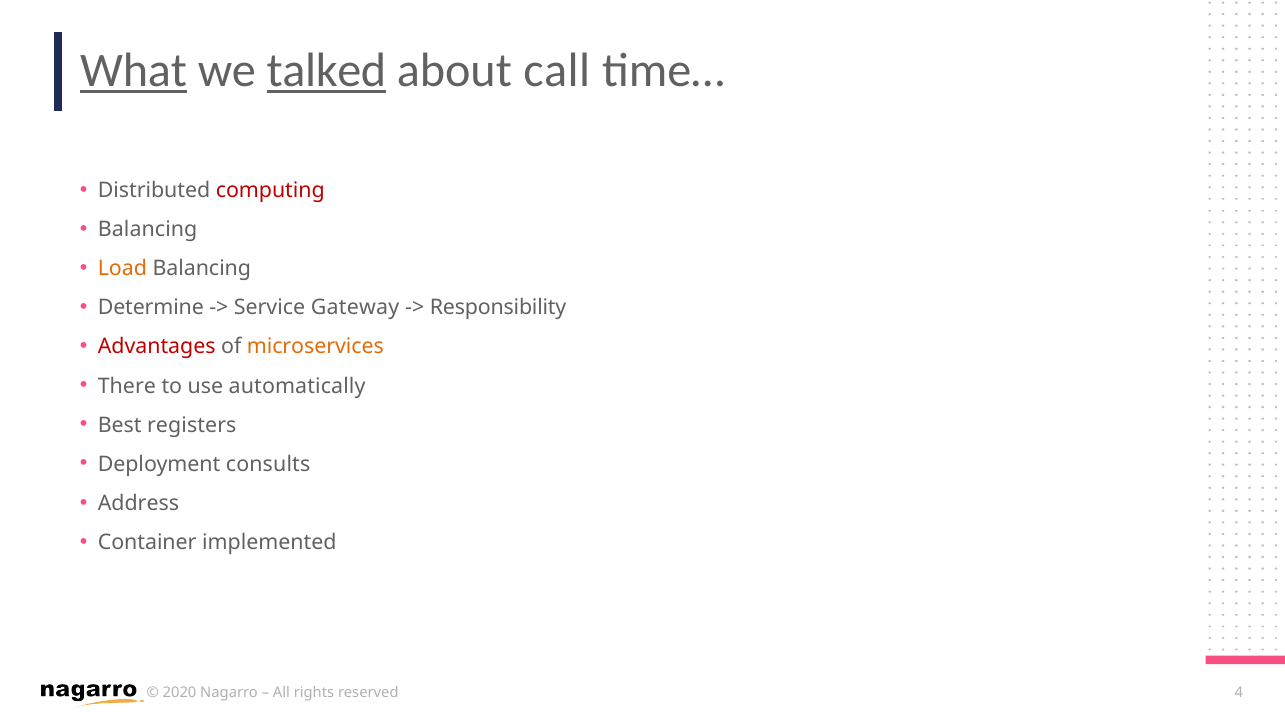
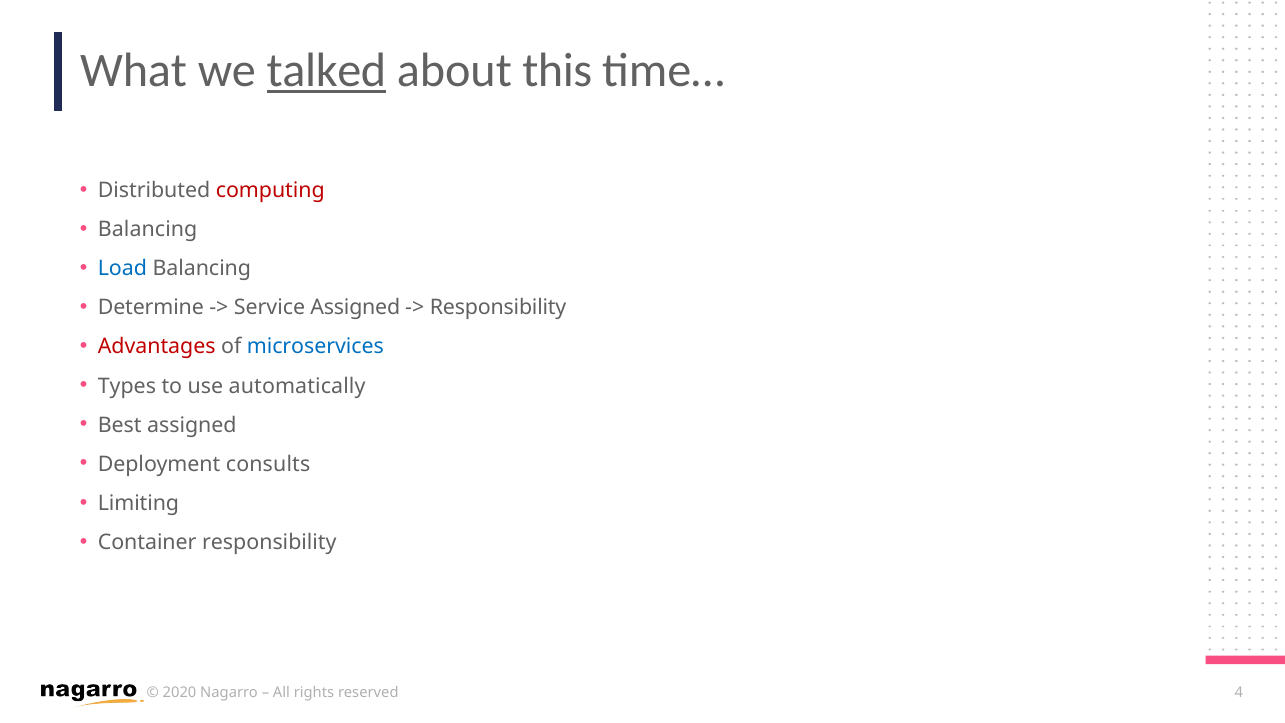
What underline: present -> none
call: call -> this
Load colour: orange -> blue
Service Gateway: Gateway -> Assigned
microservices colour: orange -> blue
There: There -> Types
Best registers: registers -> assigned
Address: Address -> Limiting
Container implemented: implemented -> responsibility
